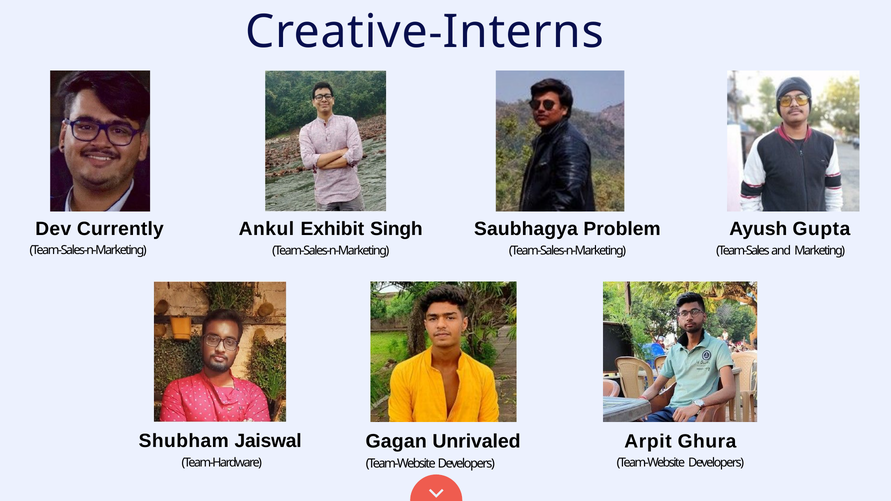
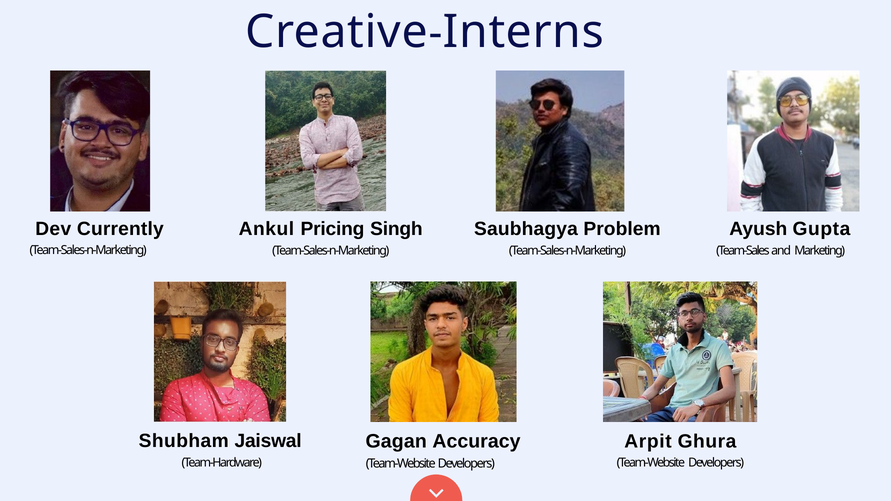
Exhibit: Exhibit -> Pricing
Unrivaled: Unrivaled -> Accuracy
